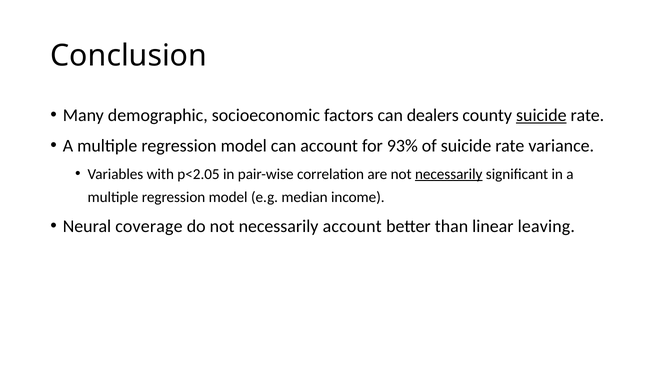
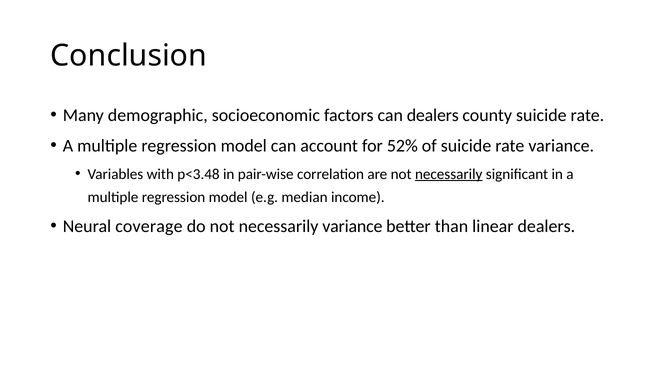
suicide at (541, 115) underline: present -> none
93%: 93% -> 52%
p<2.05: p<2.05 -> p<3.48
necessarily account: account -> variance
linear leaving: leaving -> dealers
